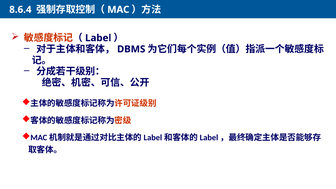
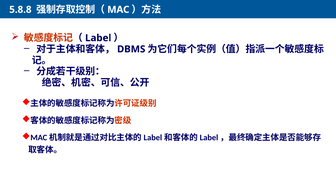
8.6.4: 8.6.4 -> 5.8.8
